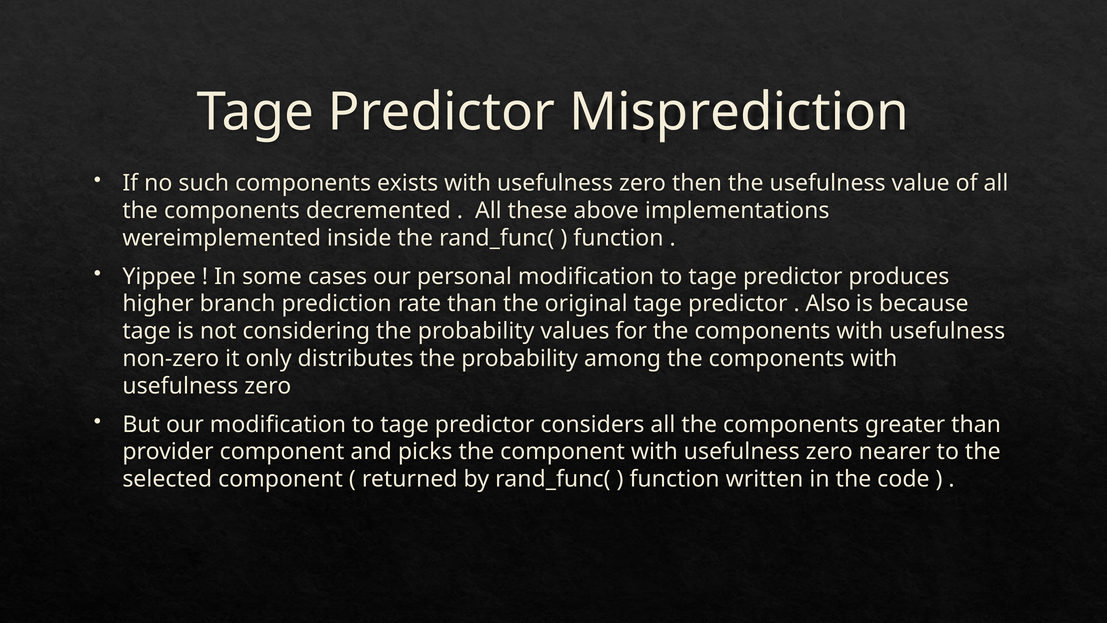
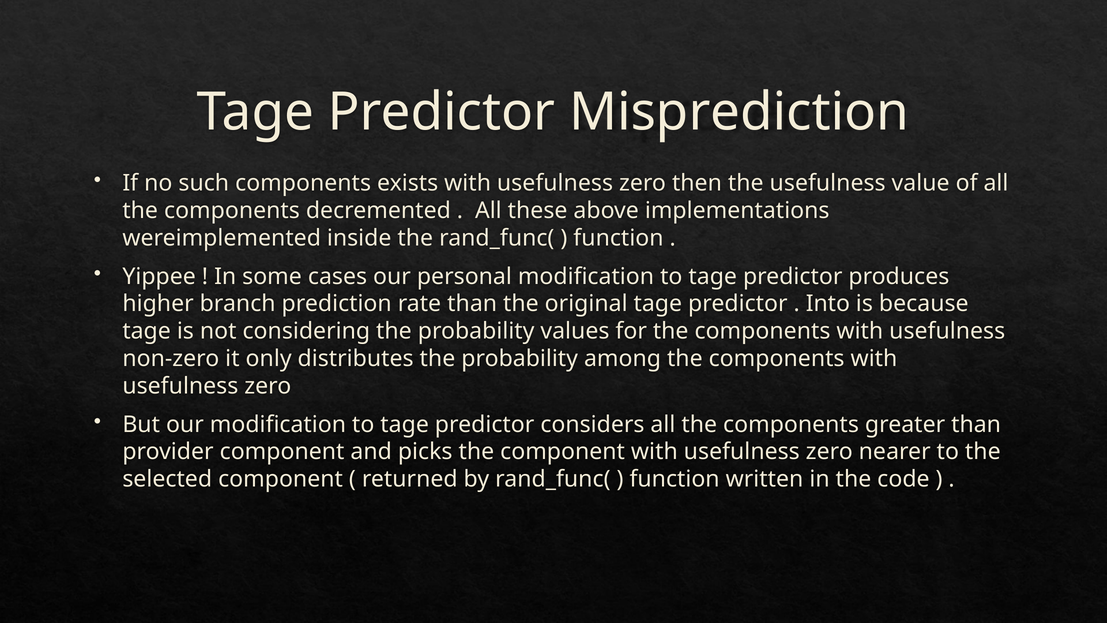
Also: Also -> Into
